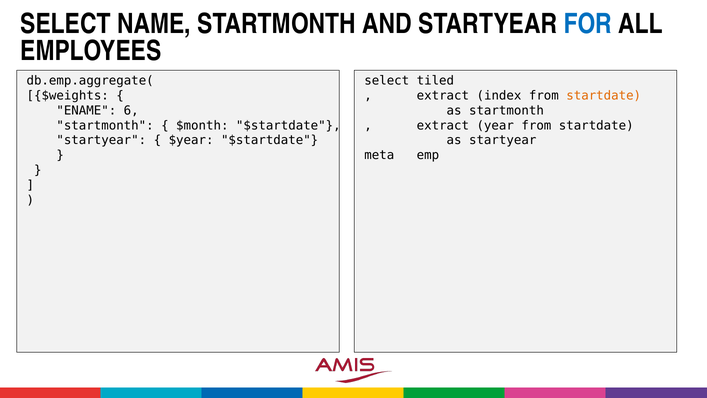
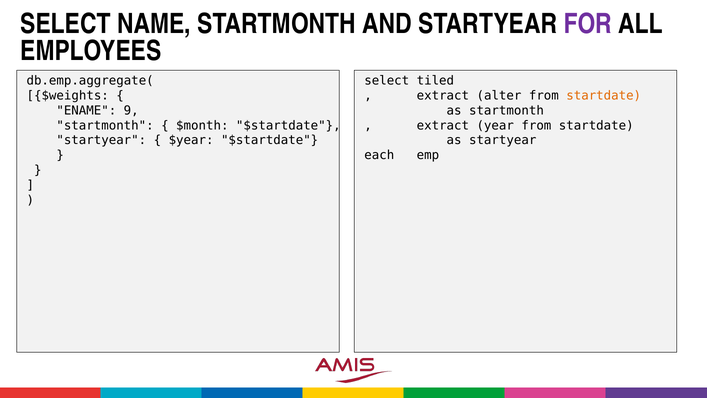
FOR colour: blue -> purple
index: index -> alter
6: 6 -> 9
meta: meta -> each
